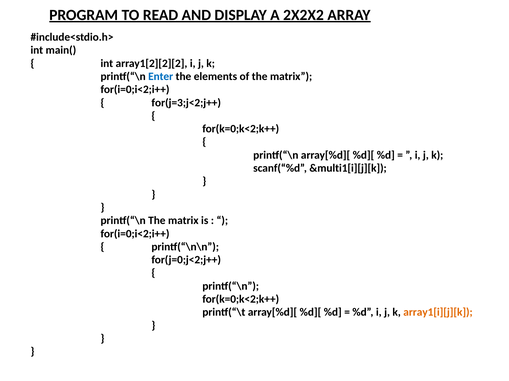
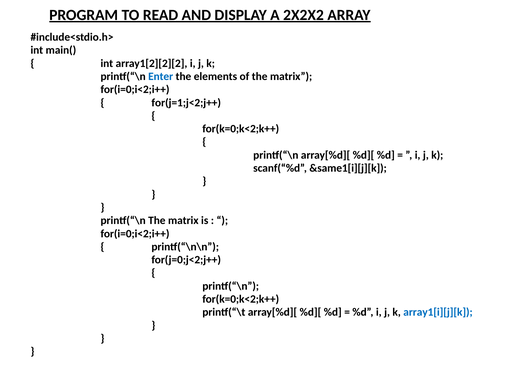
for(j=3;j<2;j++: for(j=3;j<2;j++ -> for(j=1;j<2;j++
&multi1[i][j][k: &multi1[i][j][k -> &same1[i][j][k
array1[i][j][k colour: orange -> blue
